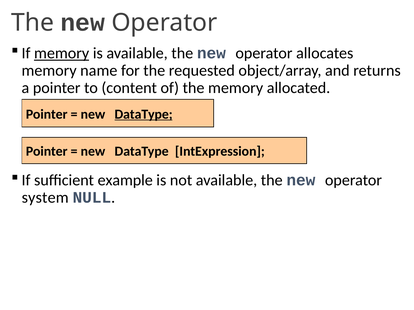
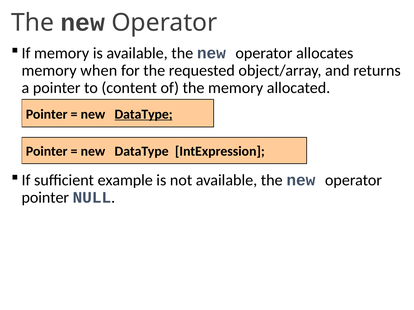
memory at (62, 53) underline: present -> none
name: name -> when
system at (45, 198): system -> pointer
